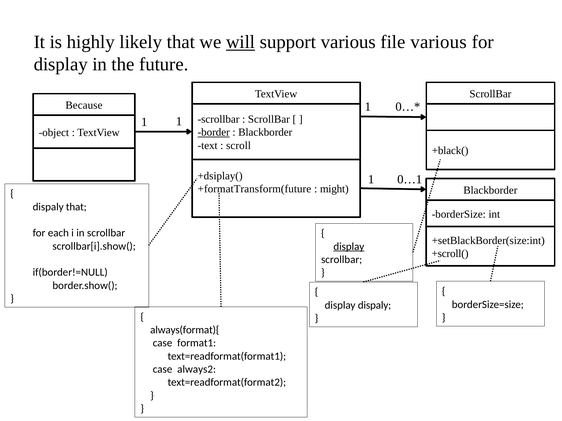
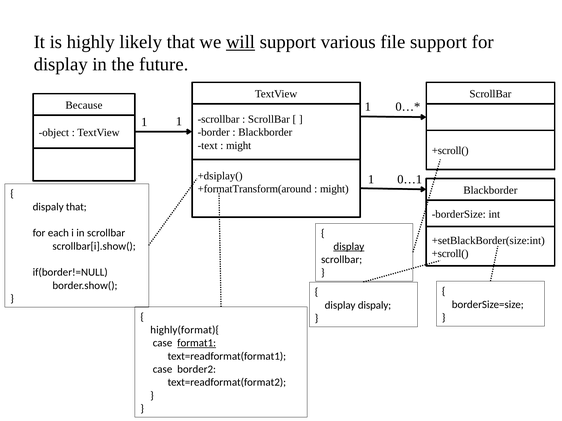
file various: various -> support
border underline: present -> none
scroll at (239, 146): scroll -> might
+black( at (450, 151): +black( -> +scroll(
+formatTransform(future: +formatTransform(future -> +formatTransform(around
always(format){: always(format){ -> highly(format){
format1 underline: none -> present
always2: always2 -> border2
